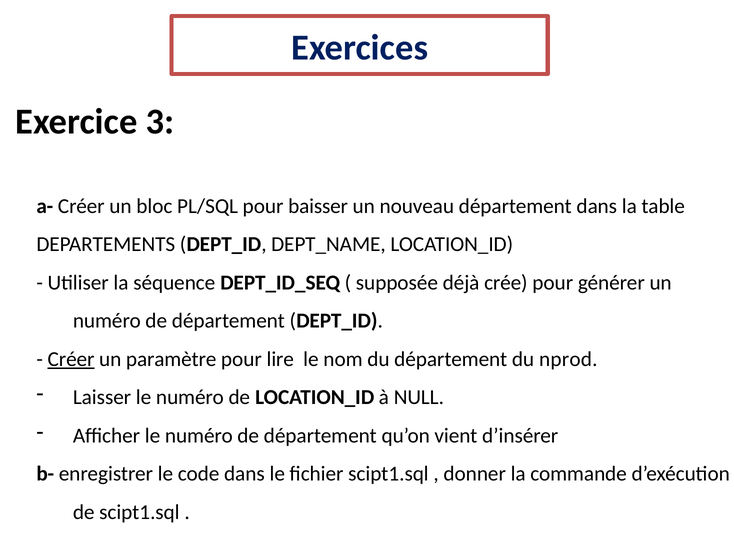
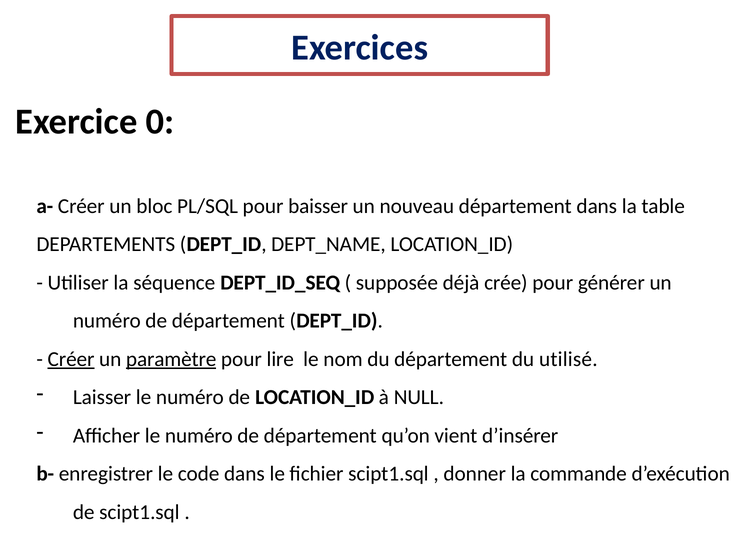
3: 3 -> 0
paramètre underline: none -> present
nprod: nprod -> utilisé
